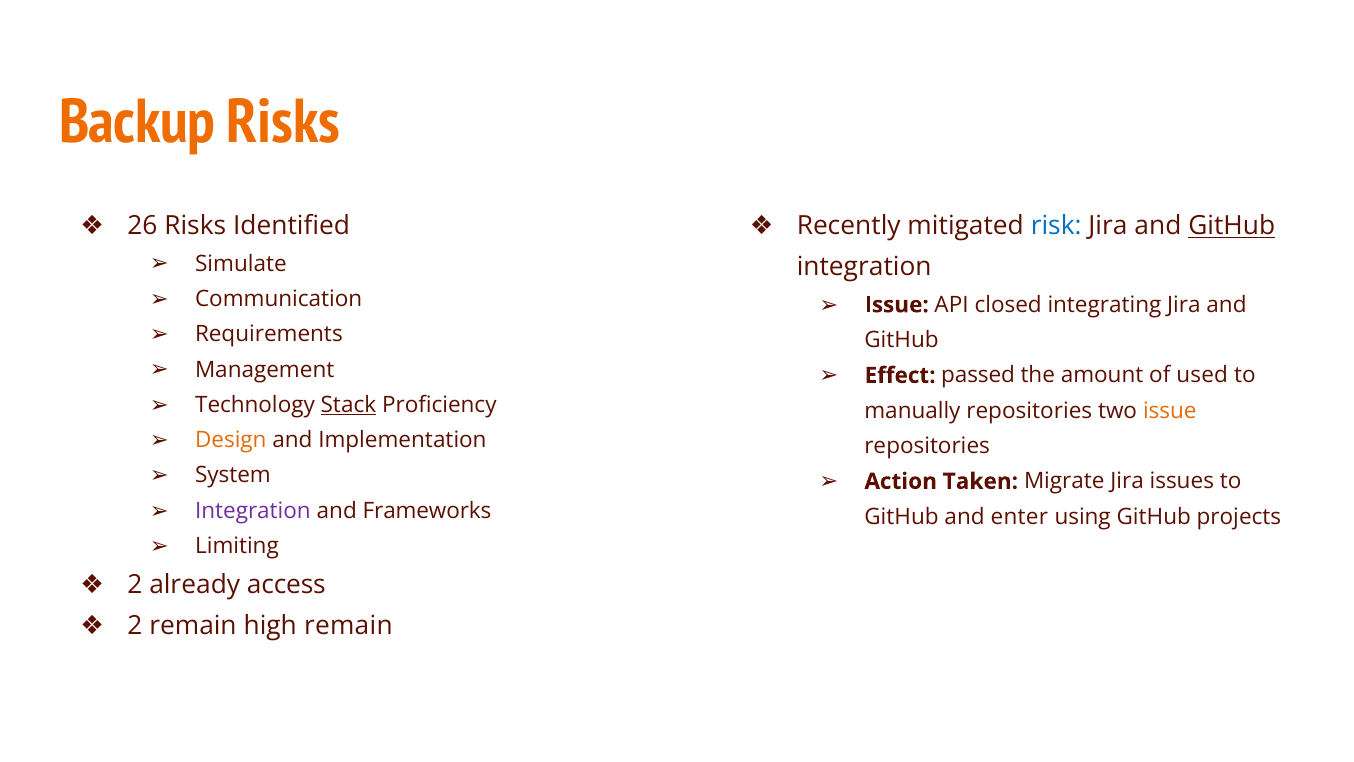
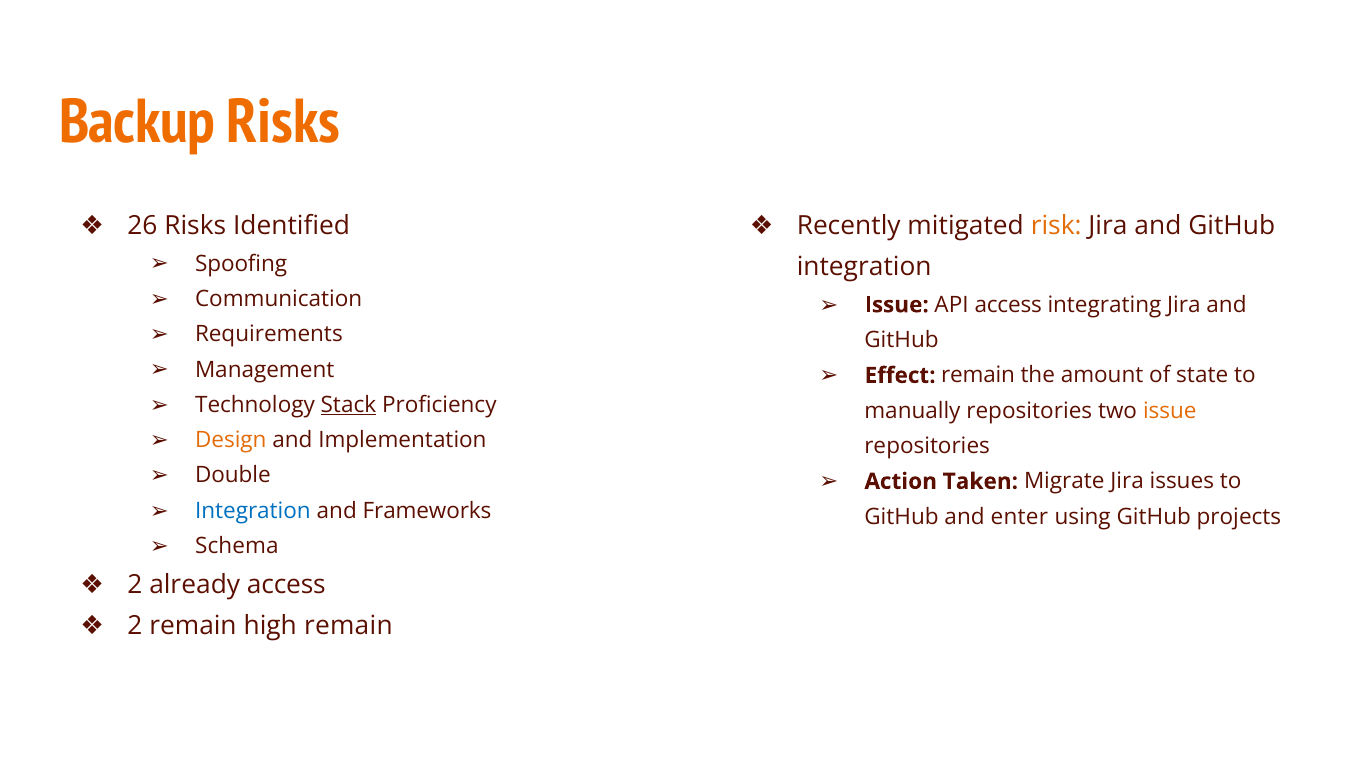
risk colour: blue -> orange
GitHub at (1232, 226) underline: present -> none
Simulate: Simulate -> Spoofing
API closed: closed -> access
Effect passed: passed -> remain
used: used -> state
System: System -> Double
Integration at (253, 511) colour: purple -> blue
Limiting: Limiting -> Schema
